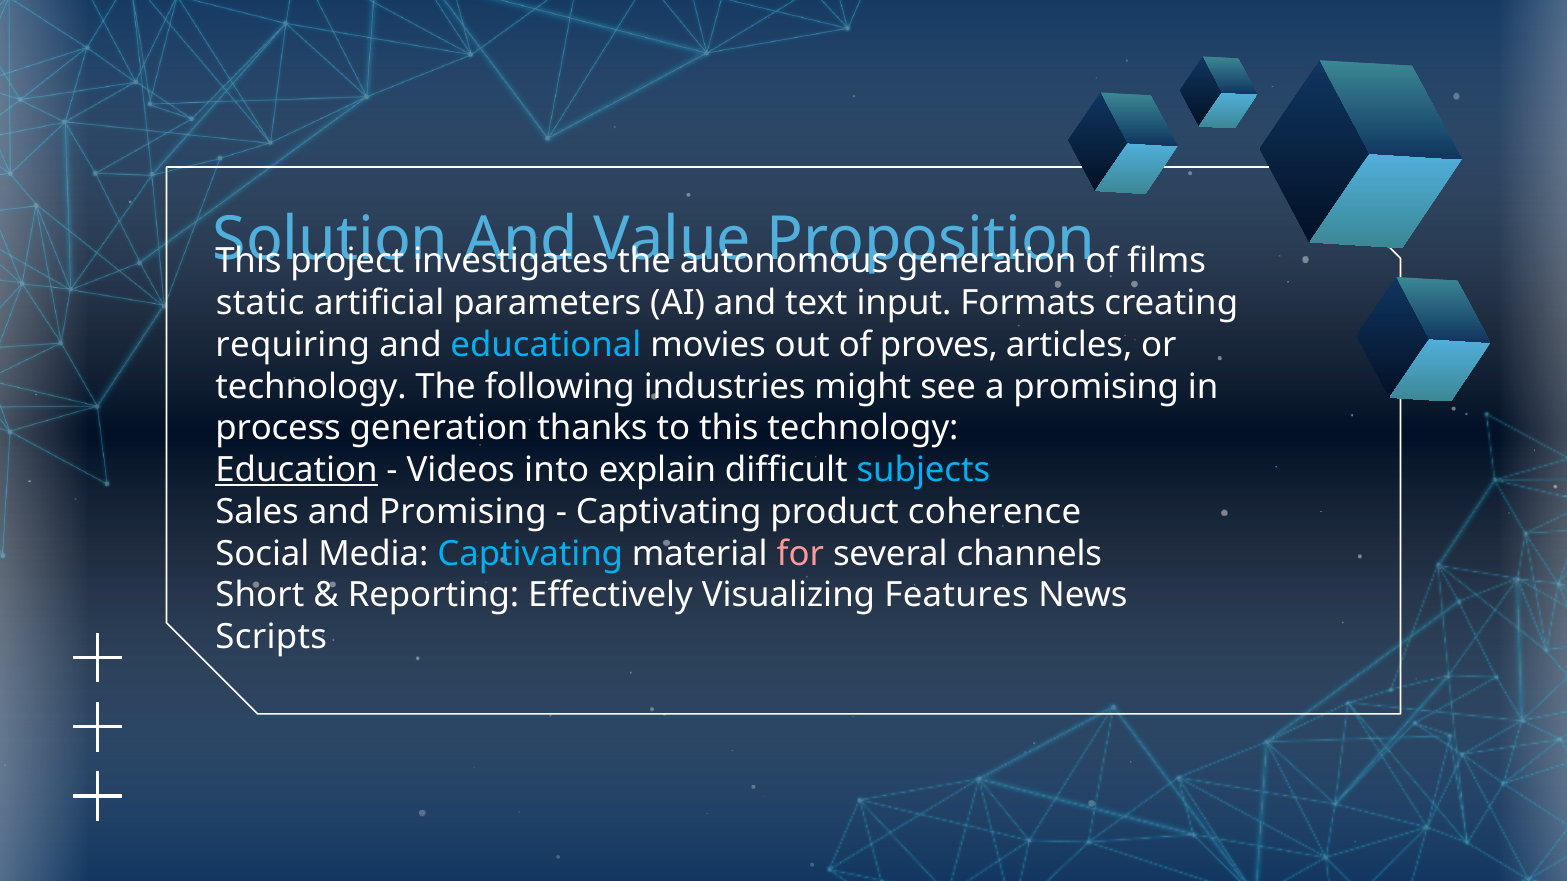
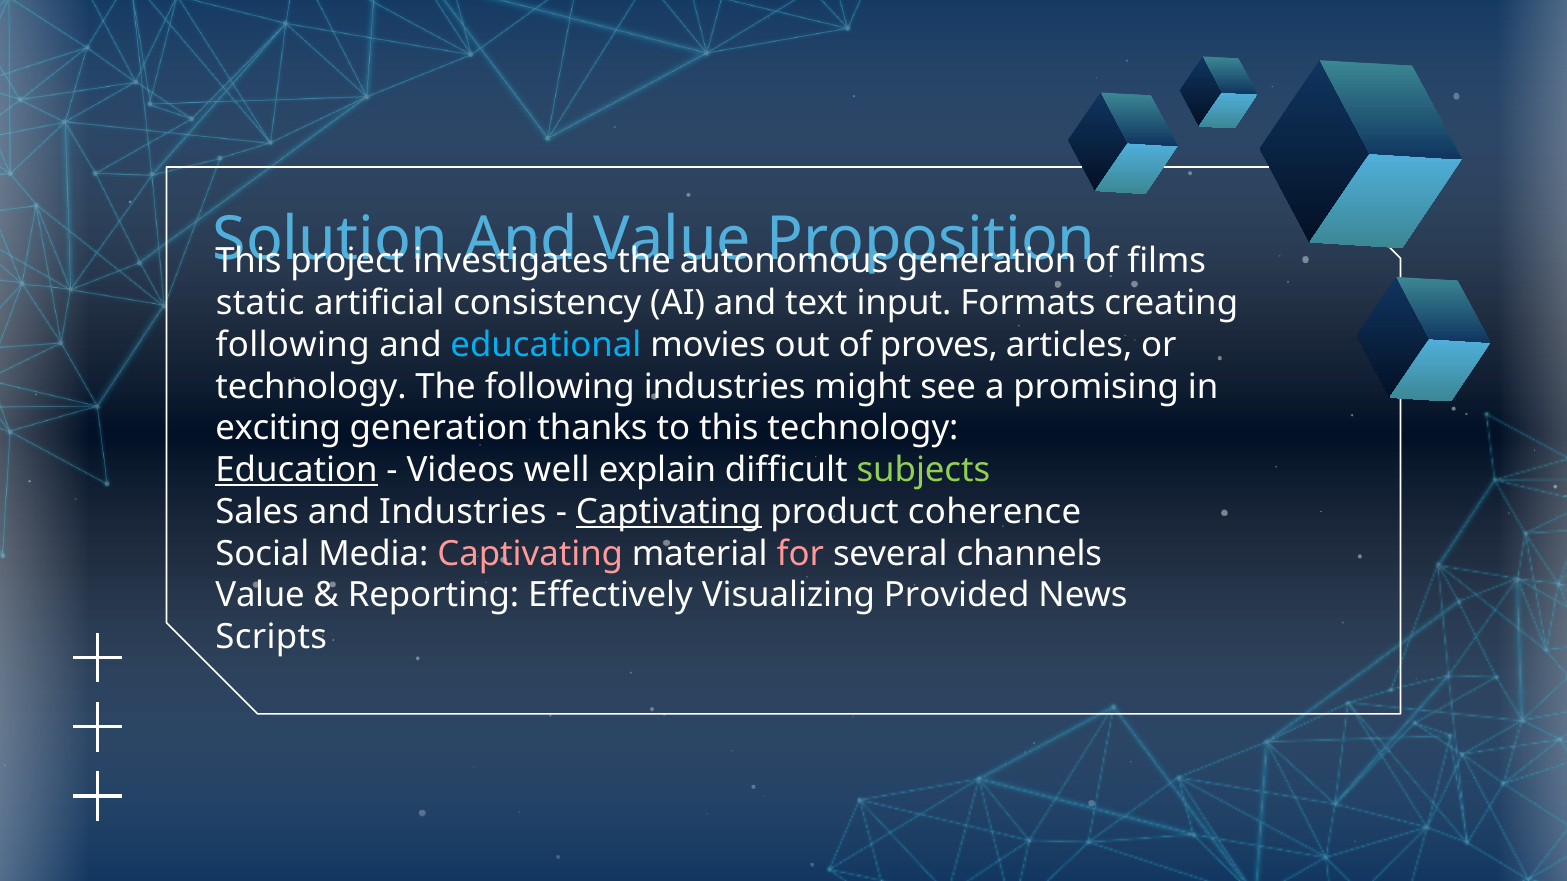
parameters: parameters -> consistency
requiring at (293, 345): requiring -> following
process: process -> exciting
into: into -> well
subjects colour: light blue -> light green
and Promising: Promising -> Industries
Captivating at (669, 512) underline: none -> present
Captivating at (530, 554) colour: light blue -> pink
Short at (260, 596): Short -> Value
Features: Features -> Provided
